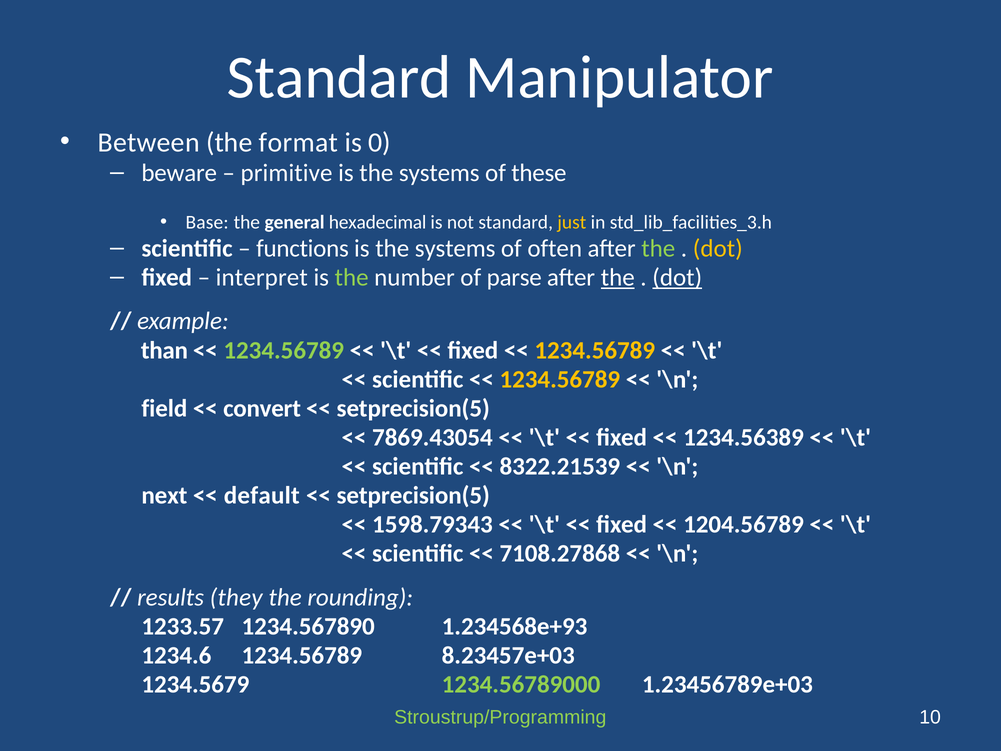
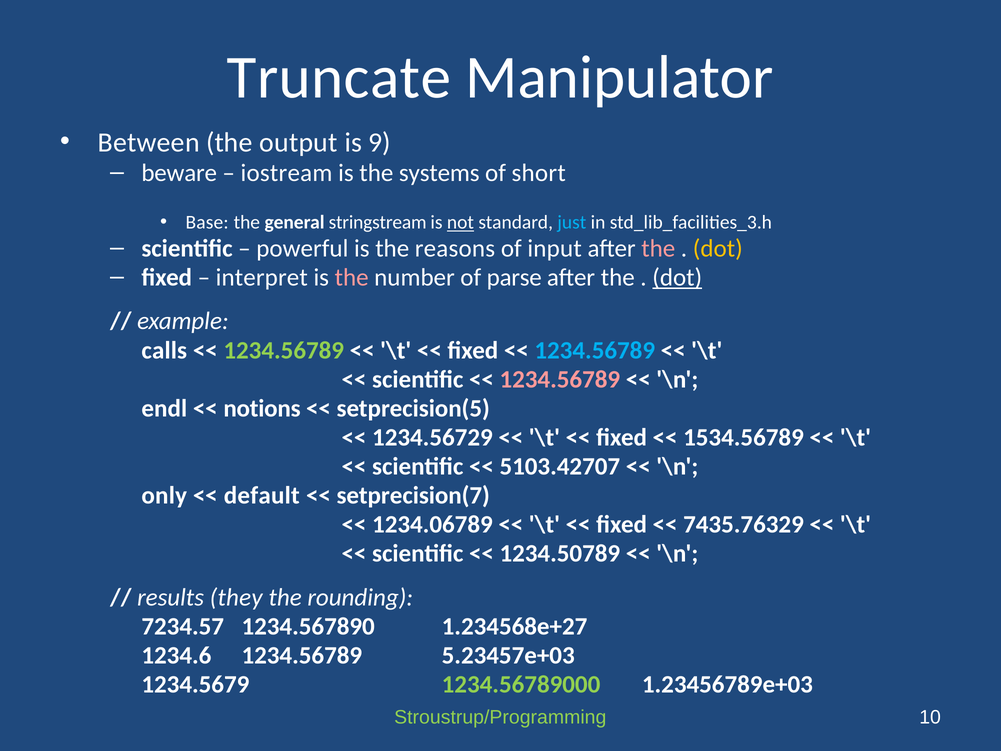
Standard at (339, 78): Standard -> Truncate
format: format -> output
0: 0 -> 9
primitive: primitive -> iostream
these: these -> short
hexadecimal: hexadecimal -> stringstream
not underline: none -> present
just colour: yellow -> light blue
functions: functions -> powerful
systems at (455, 248): systems -> reasons
often: often -> input
the at (658, 248) colour: light green -> pink
the at (352, 278) colour: light green -> pink
the at (618, 278) underline: present -> none
than: than -> calls
1234.56789 at (595, 350) colour: yellow -> light blue
1234.56789 at (560, 379) colour: yellow -> pink
field: field -> endl
convert: convert -> notions
7869.43054: 7869.43054 -> 1234.56729
1234.56389: 1234.56389 -> 1534.56789
8322.21539: 8322.21539 -> 5103.42707
next: next -> only
setprecision(5 at (413, 495): setprecision(5 -> setprecision(7
1598.79343: 1598.79343 -> 1234.06789
1204.56789: 1204.56789 -> 7435.76329
7108.27868: 7108.27868 -> 1234.50789
1233.57: 1233.57 -> 7234.57
1.234568e+93: 1.234568e+93 -> 1.234568e+27
8.23457e+03: 8.23457e+03 -> 5.23457e+03
